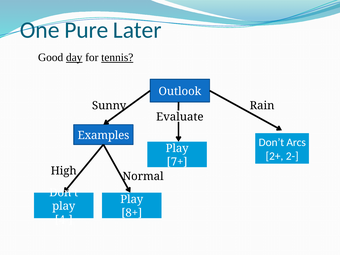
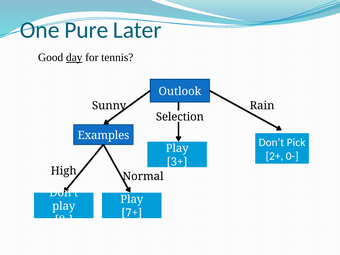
tennis underline: present -> none
Evaluate: Evaluate -> Selection
Arcs: Arcs -> Pick
2-: 2- -> 0-
7+: 7+ -> 3+
8+: 8+ -> 7+
4-: 4- -> 8-
